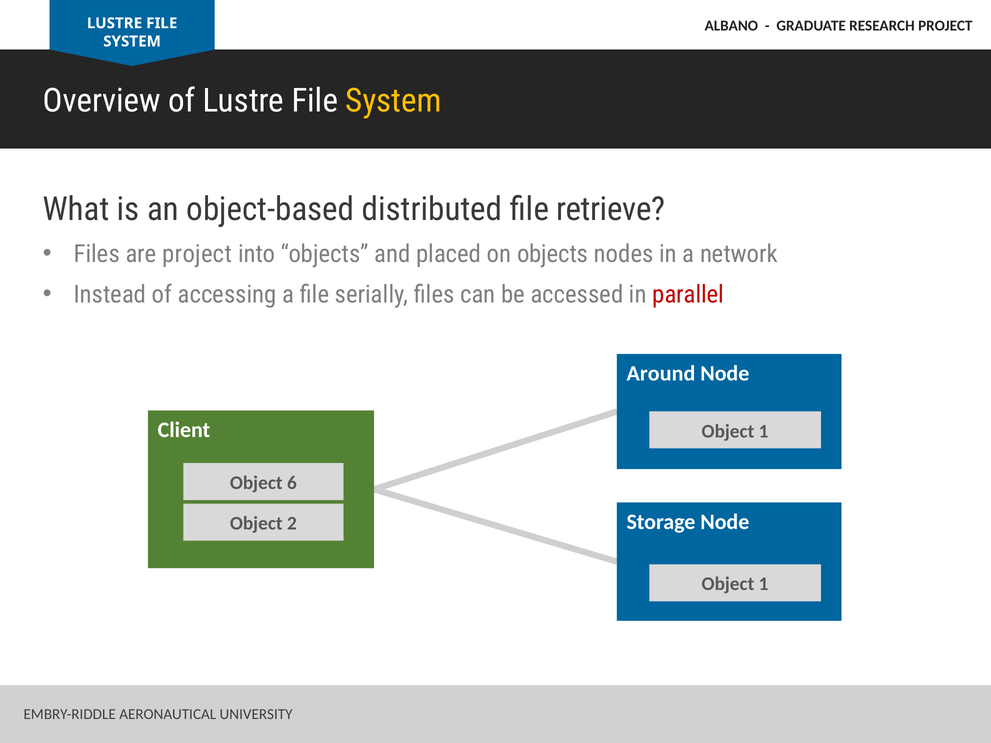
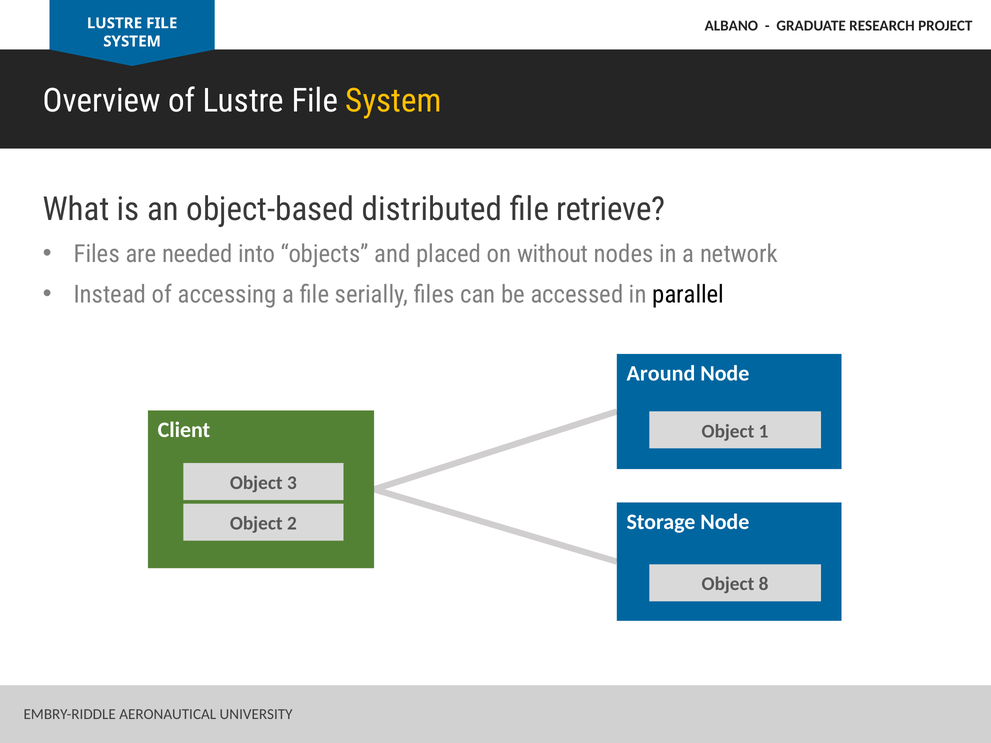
are project: project -> needed
on objects: objects -> without
parallel colour: red -> black
6: 6 -> 3
1 at (764, 584): 1 -> 8
